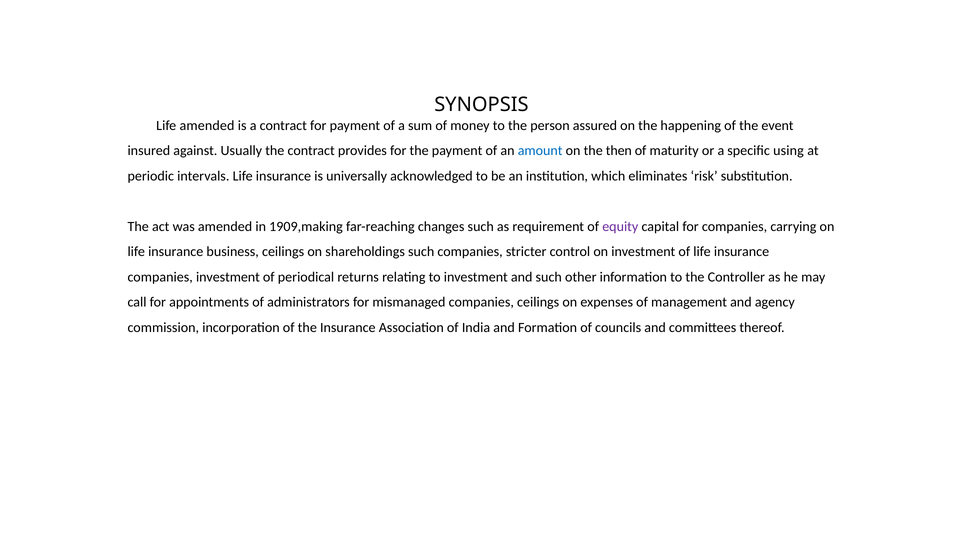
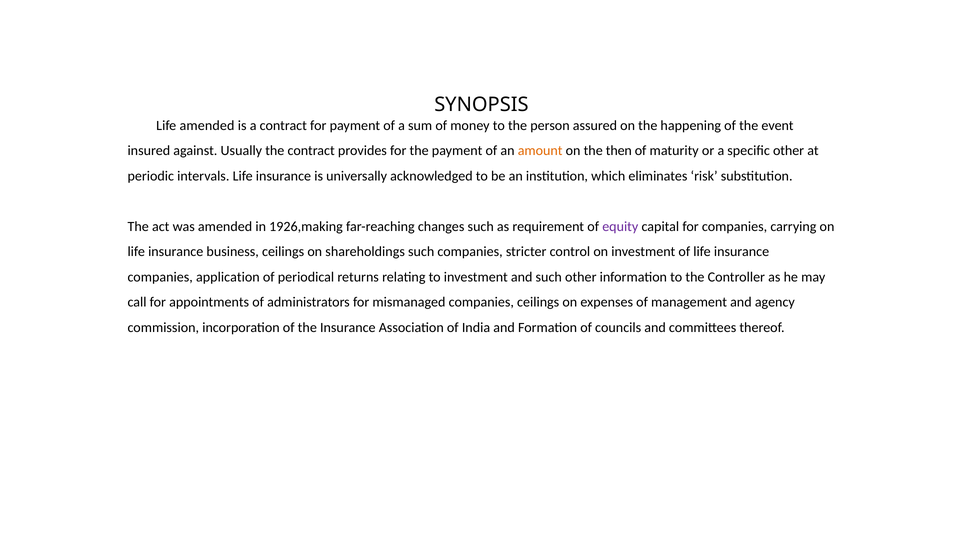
amount colour: blue -> orange
specific using: using -> other
1909,making: 1909,making -> 1926,making
companies investment: investment -> application
